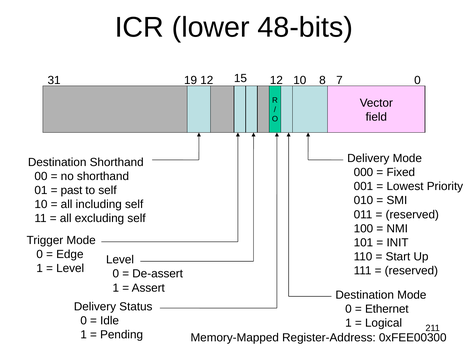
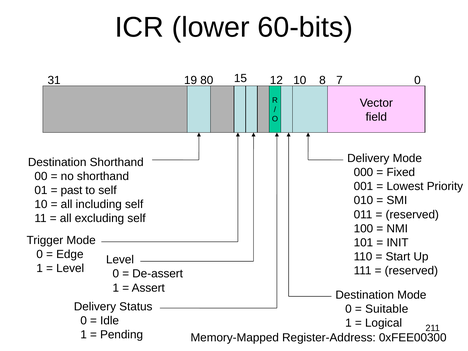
48-bits: 48-bits -> 60-bits
19 12: 12 -> 80
Ethernet: Ethernet -> Suitable
